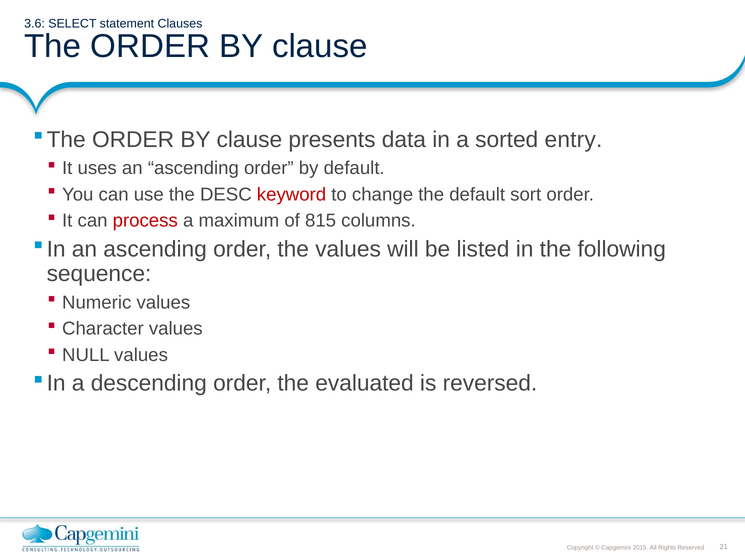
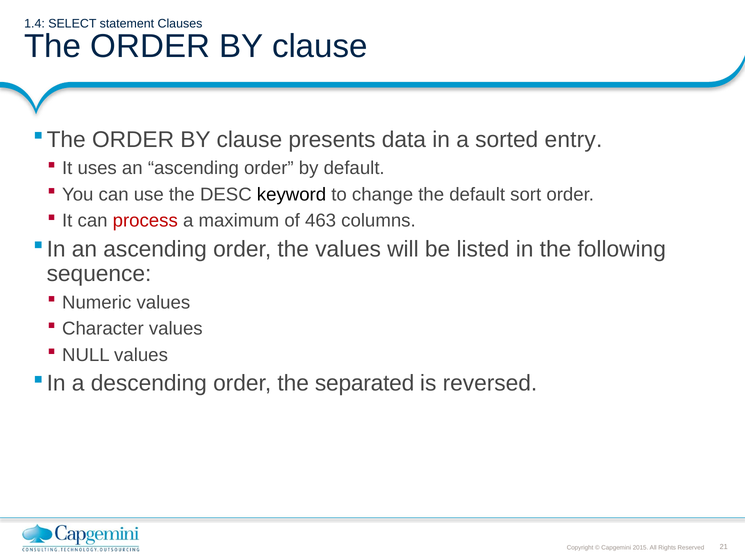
3.6: 3.6 -> 1.4
keyword colour: red -> black
815: 815 -> 463
evaluated: evaluated -> separated
